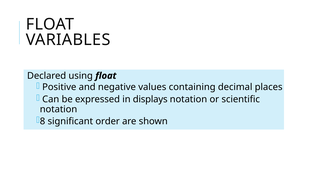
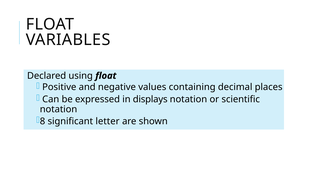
order: order -> letter
